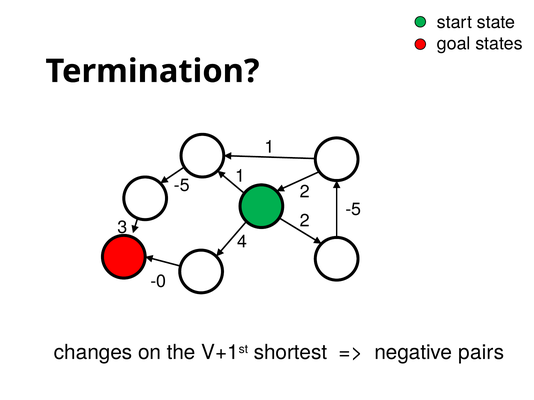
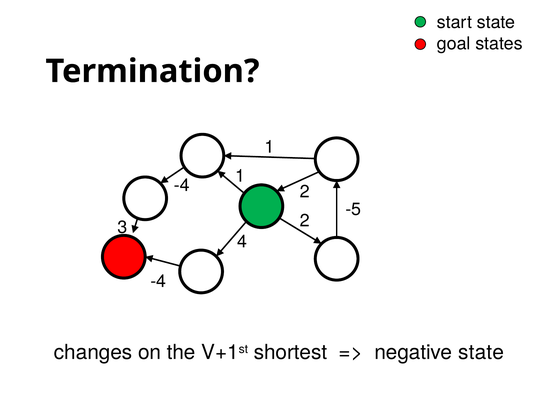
-5 at (182, 185): -5 -> -4
-0 at (158, 282): -0 -> -4
negative pairs: pairs -> state
